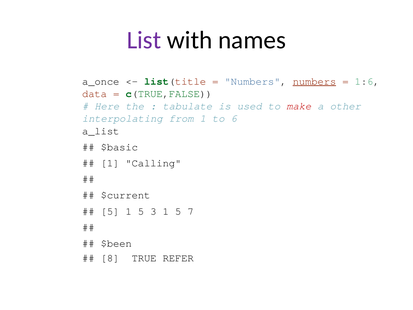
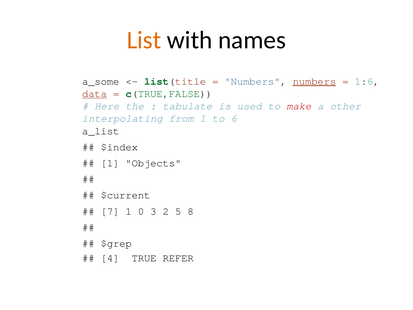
List colour: purple -> orange
a_once: a_once -> a_some
data underline: none -> present
$basic: $basic -> $index
Calling: Calling -> Objects
5 at (110, 211): 5 -> 7
5 at (141, 211): 5 -> 0
3 1: 1 -> 2
7: 7 -> 8
$been: $been -> $grep
8: 8 -> 4
